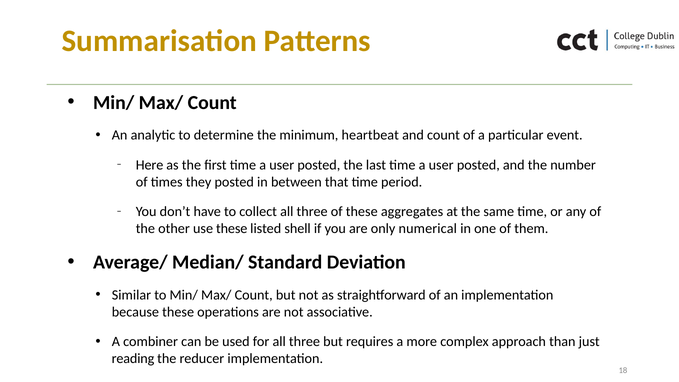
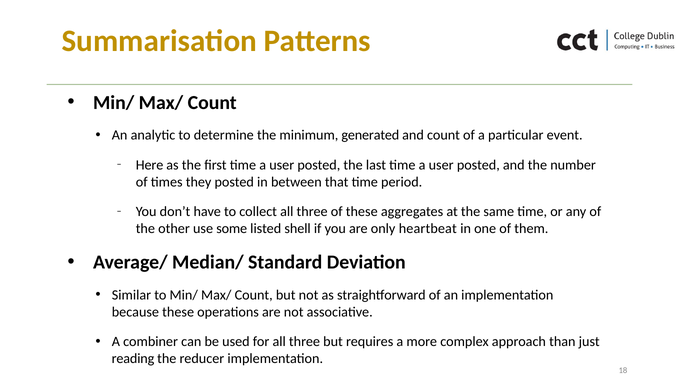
heartbeat: heartbeat -> generated
use these: these -> some
numerical: numerical -> heartbeat
